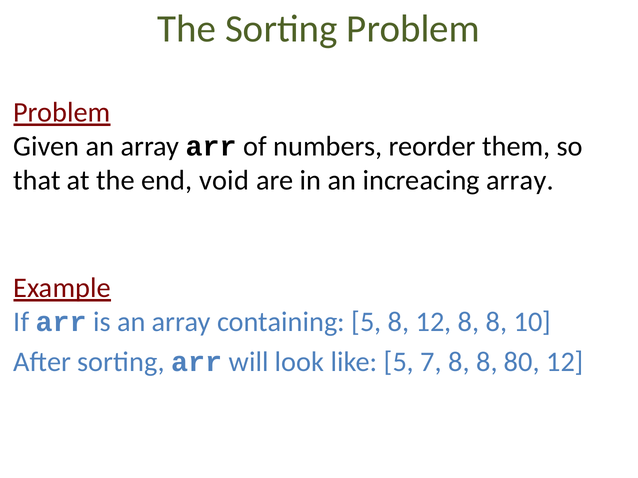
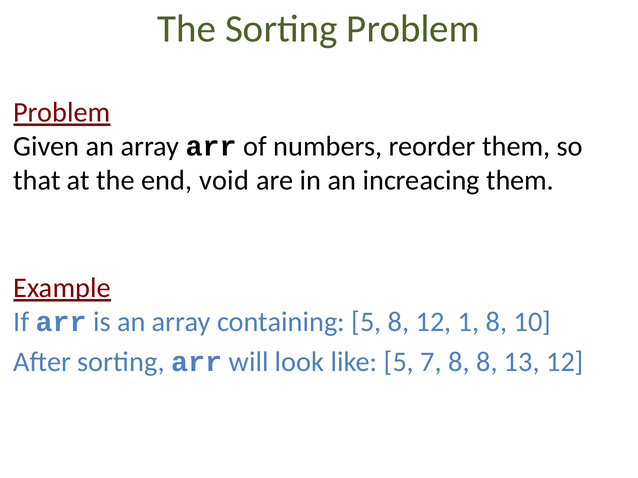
increacing array: array -> them
12 8: 8 -> 1
80: 80 -> 13
